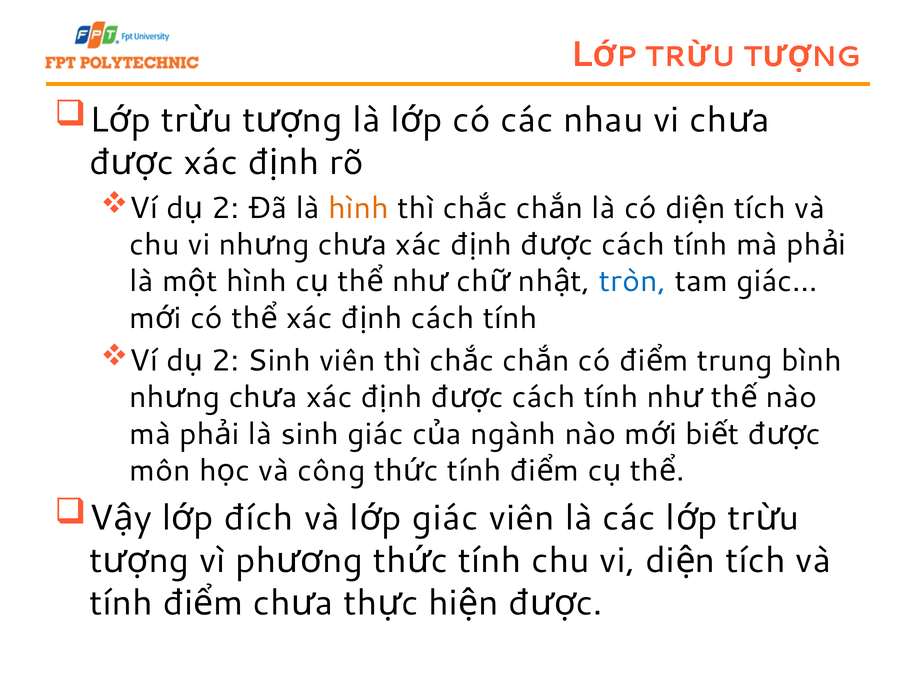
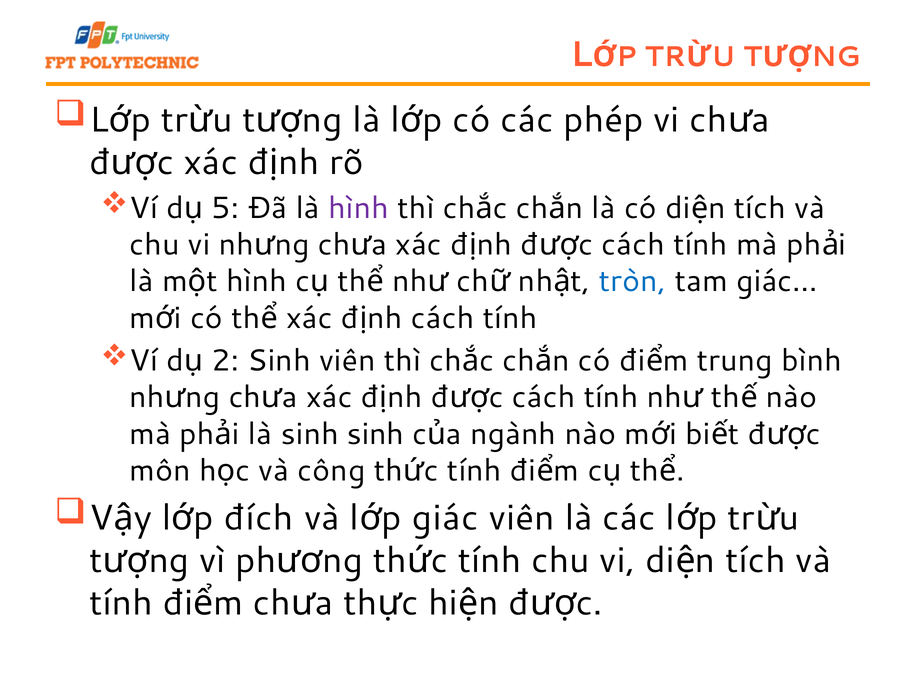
nhau: nhau -> phép
2 at (225, 208): 2 -> 5
hình at (359, 208) colour: orange -> purple
sinh giác: giác -> sinh
